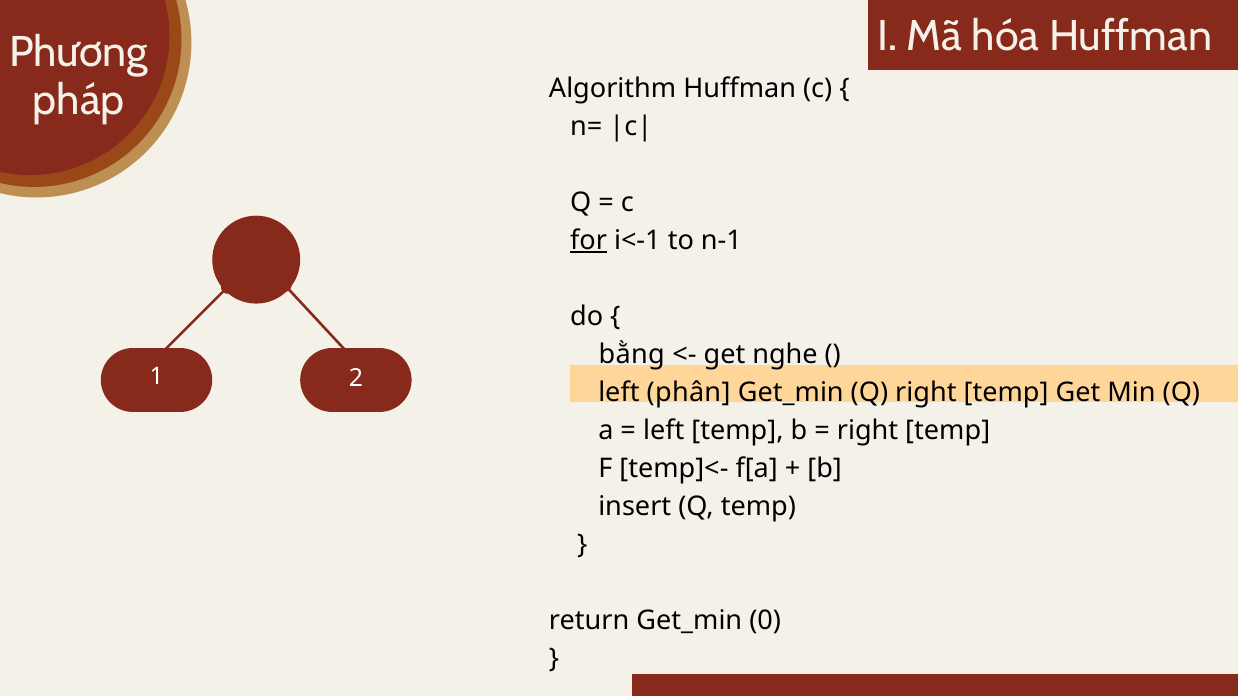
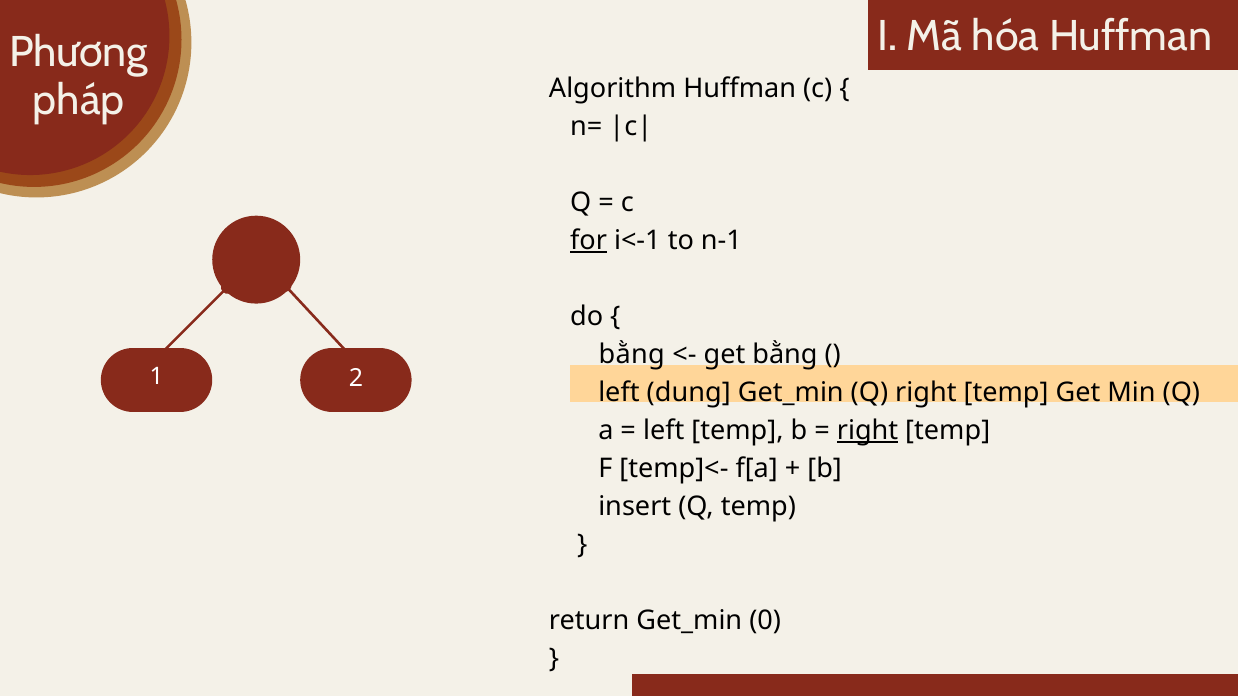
get nghe: nghe -> bằng
phân: phân -> dung
right at (868, 431) underline: none -> present
